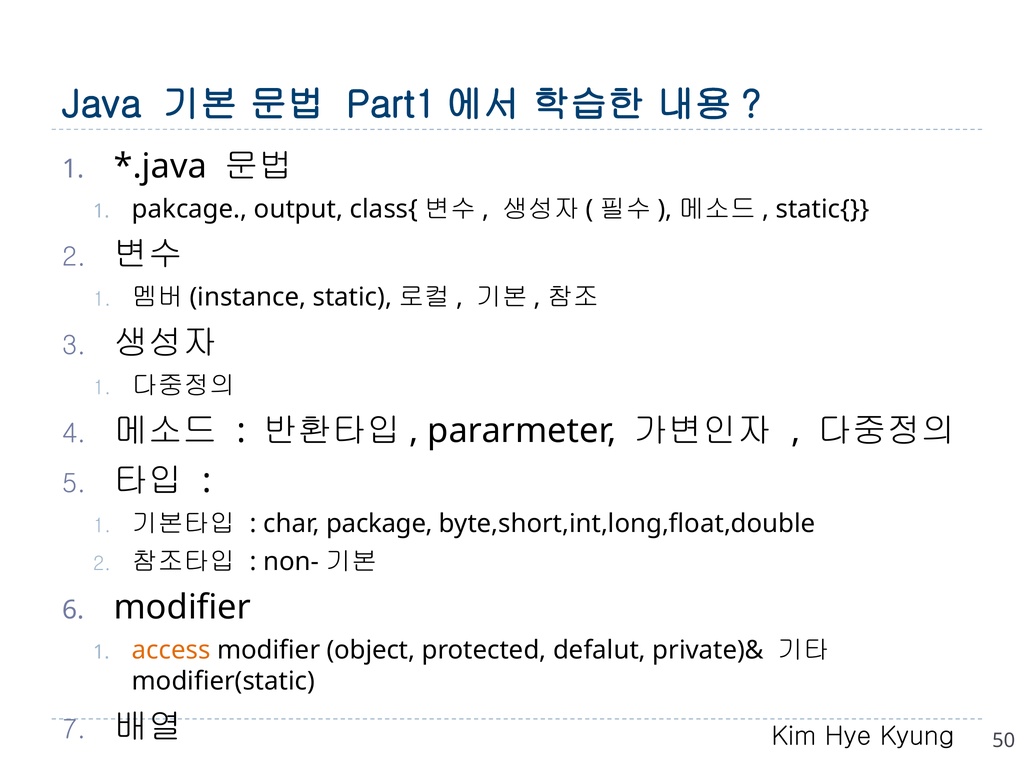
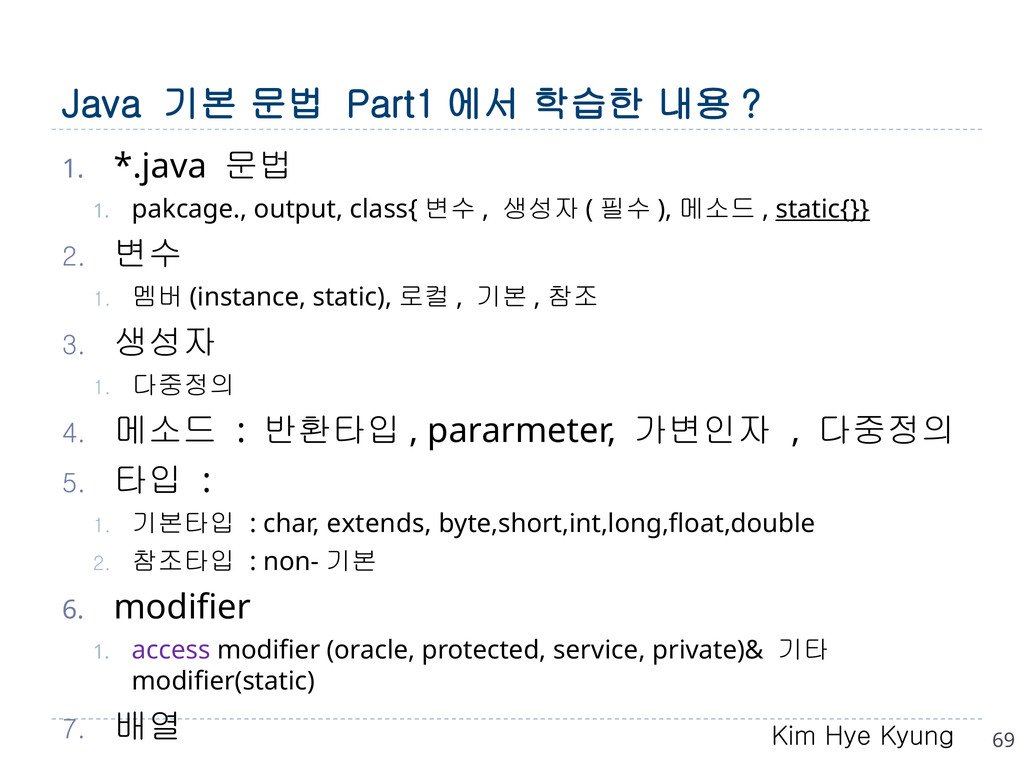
static{ underline: none -> present
package: package -> extends
access colour: orange -> purple
object: object -> oracle
defalut: defalut -> service
50: 50 -> 69
